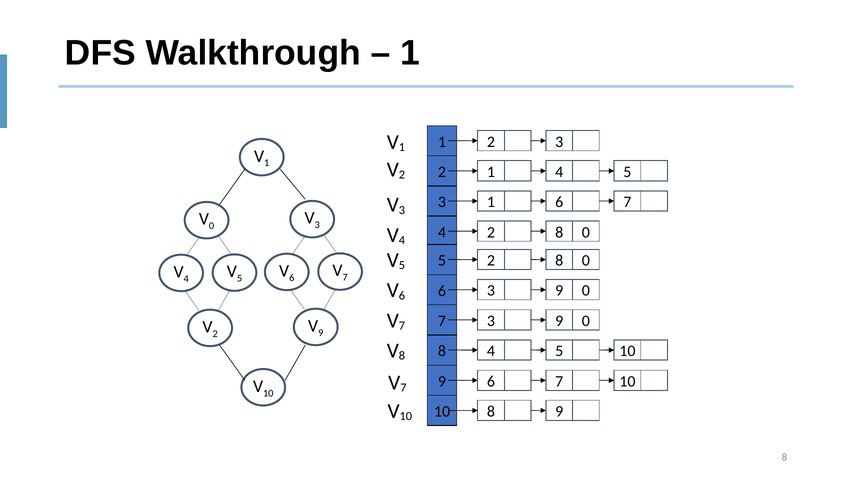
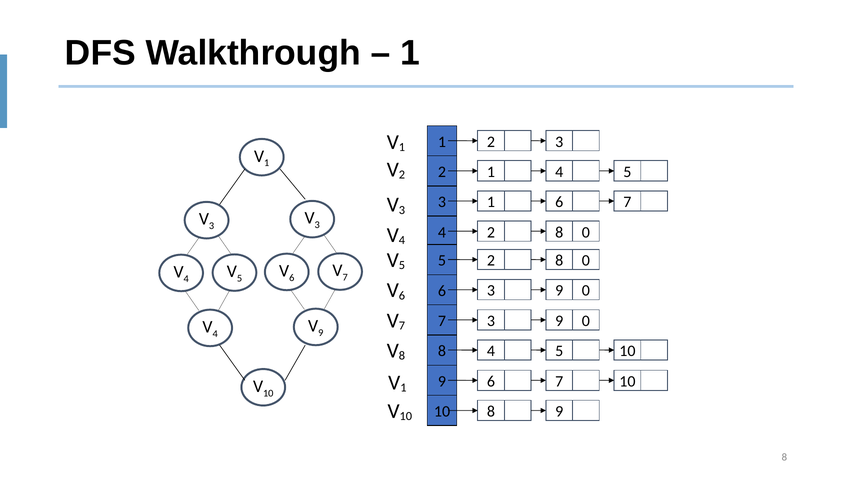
0 at (212, 226): 0 -> 3
2 at (215, 334): 2 -> 4
7 at (403, 388): 7 -> 1
